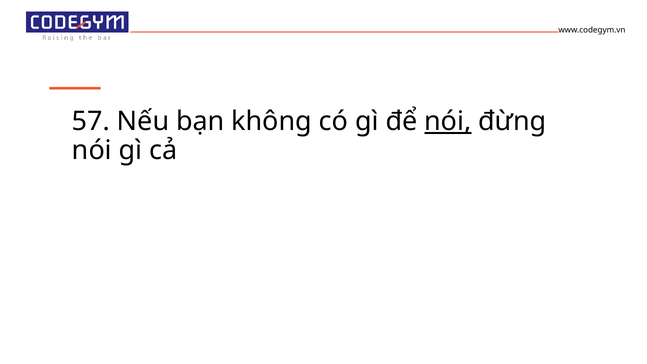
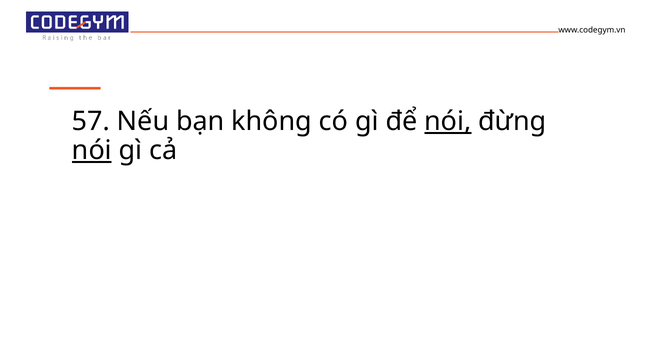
nói at (92, 150) underline: none -> present
